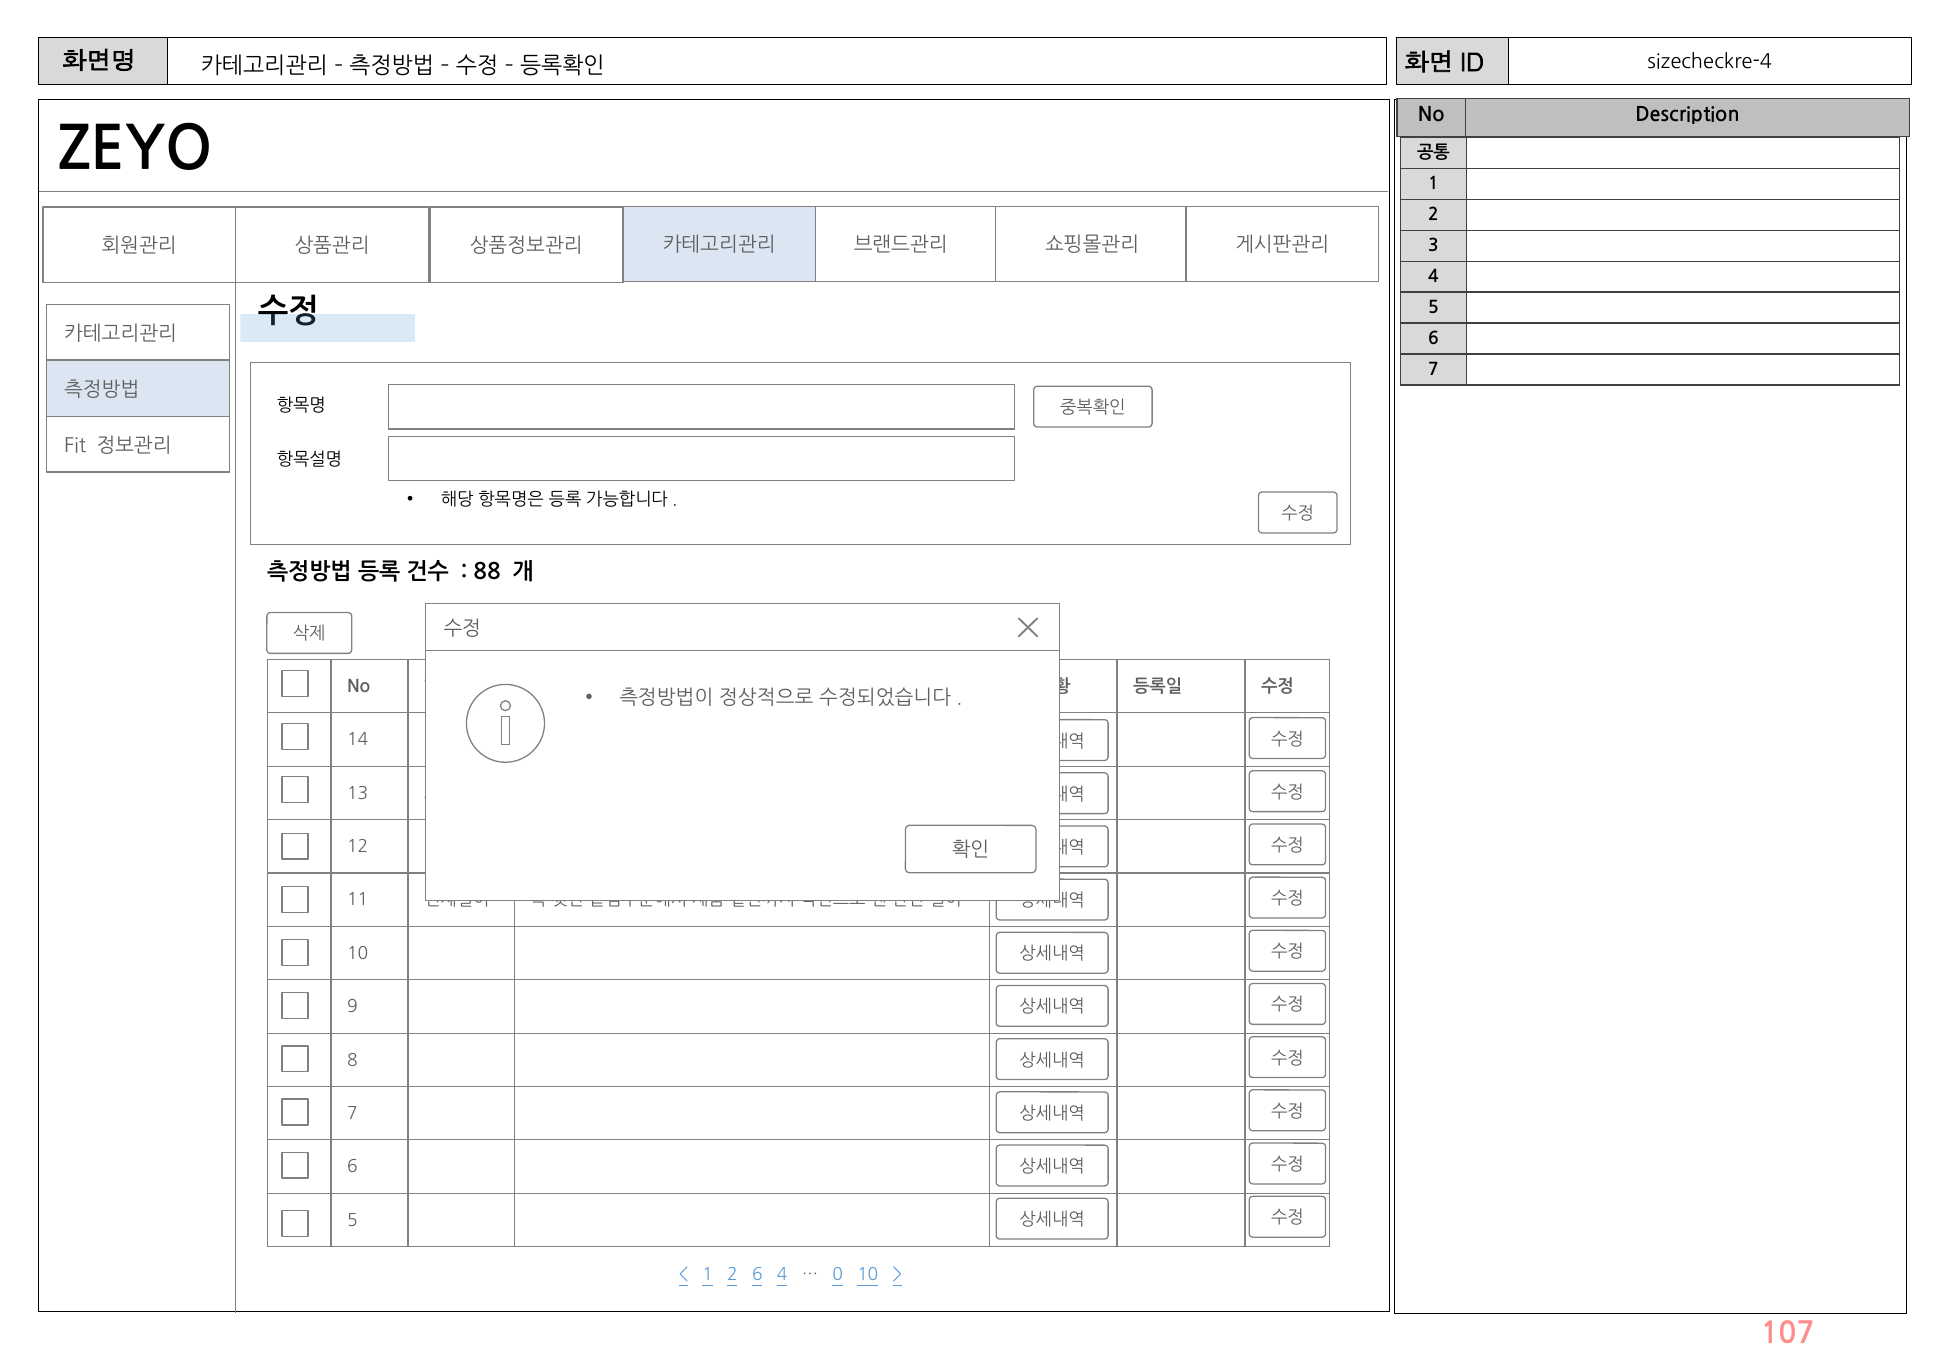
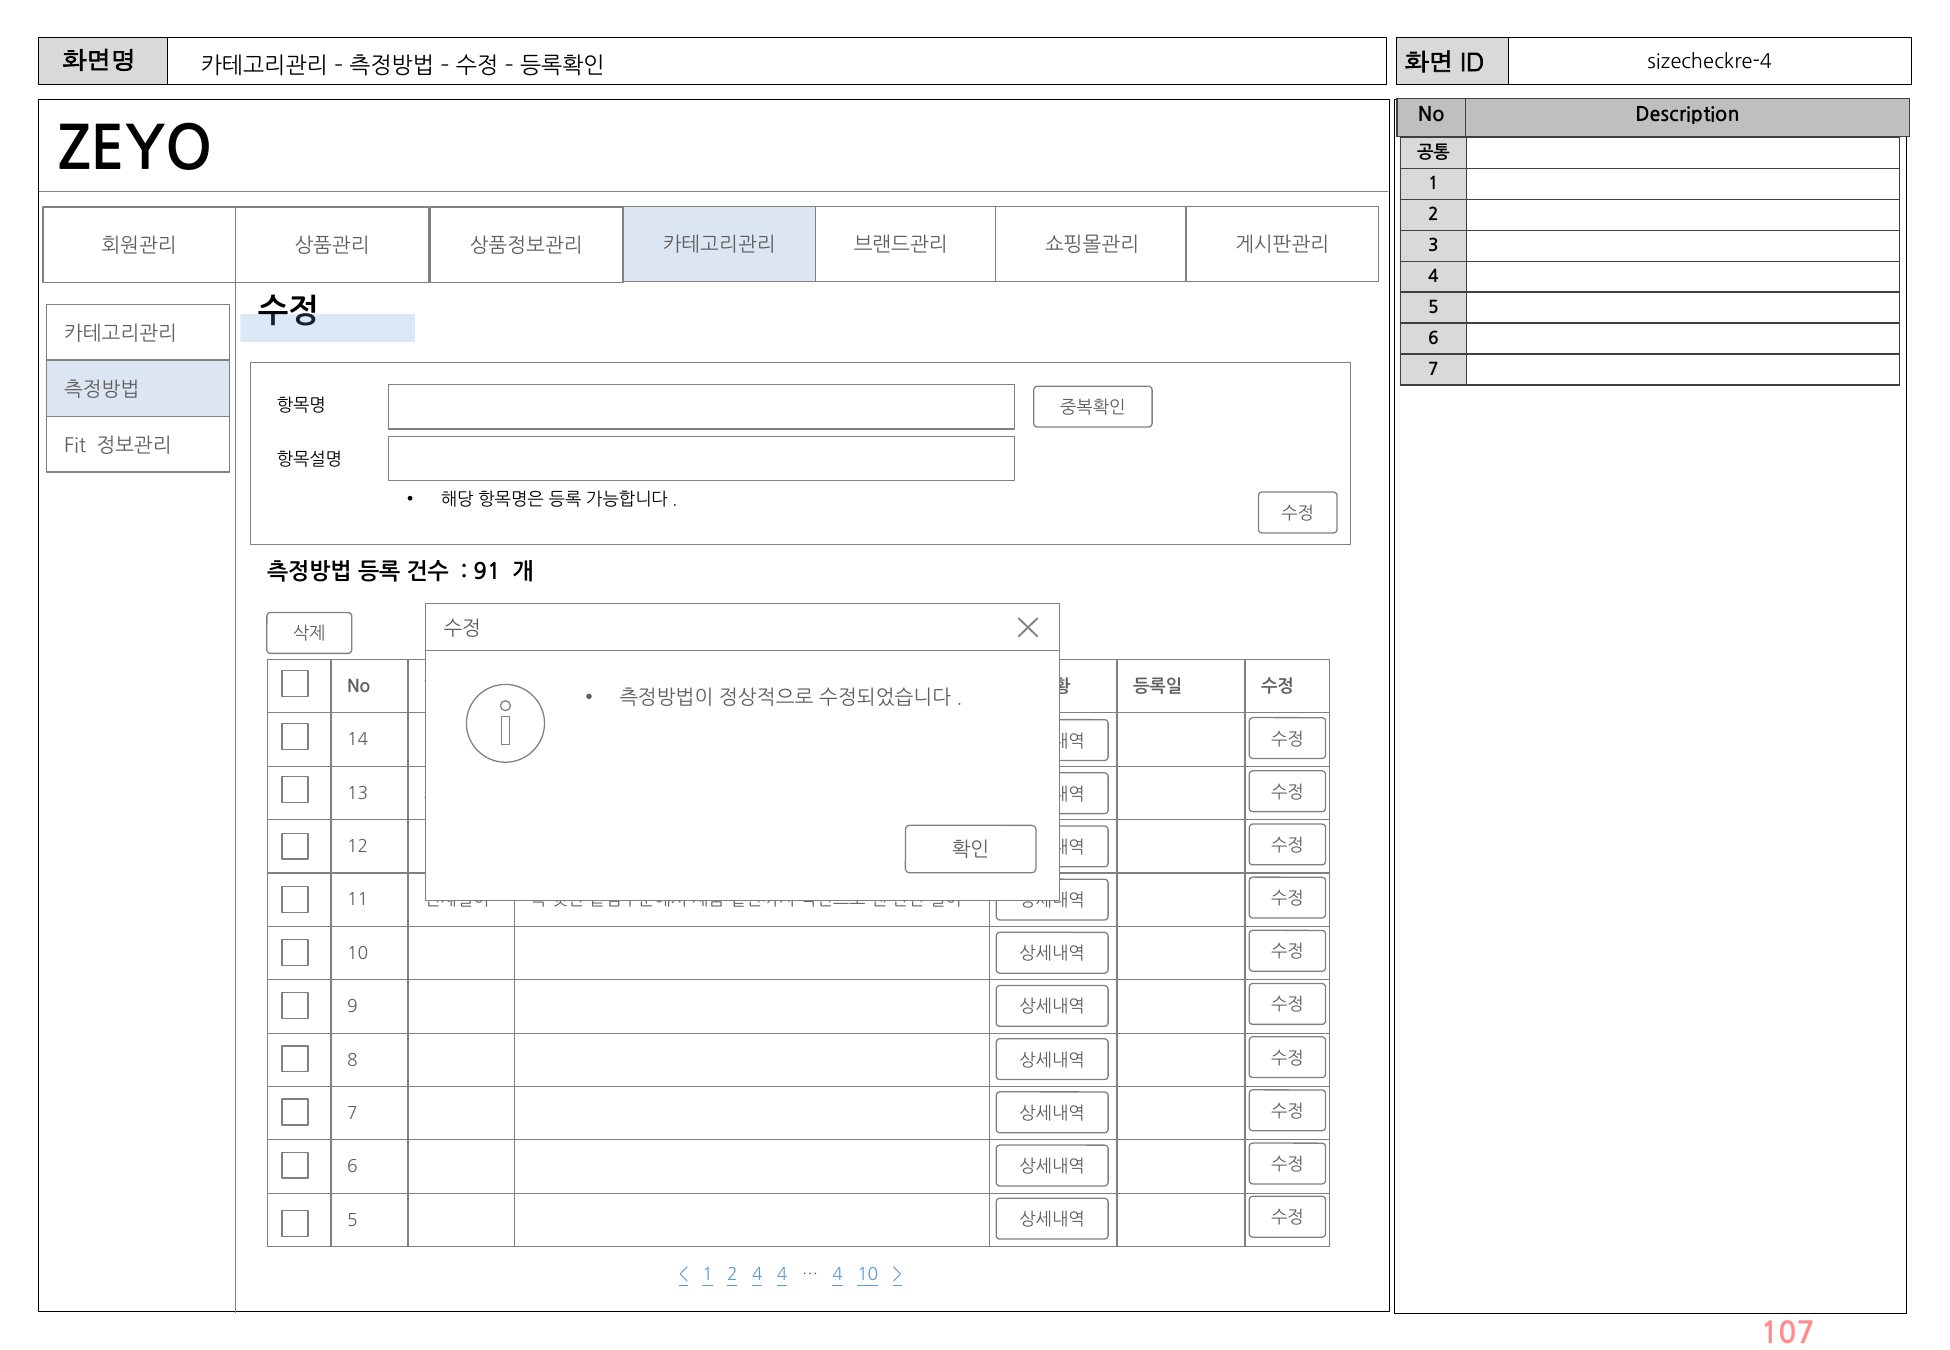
88: 88 -> 91
2 6: 6 -> 4
0 at (838, 1275): 0 -> 4
